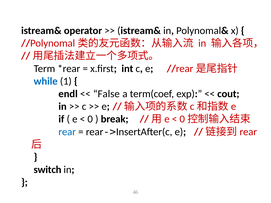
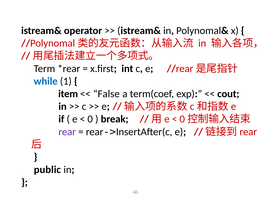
endl: endl -> item
rear colour: blue -> purple
switch: switch -> public
